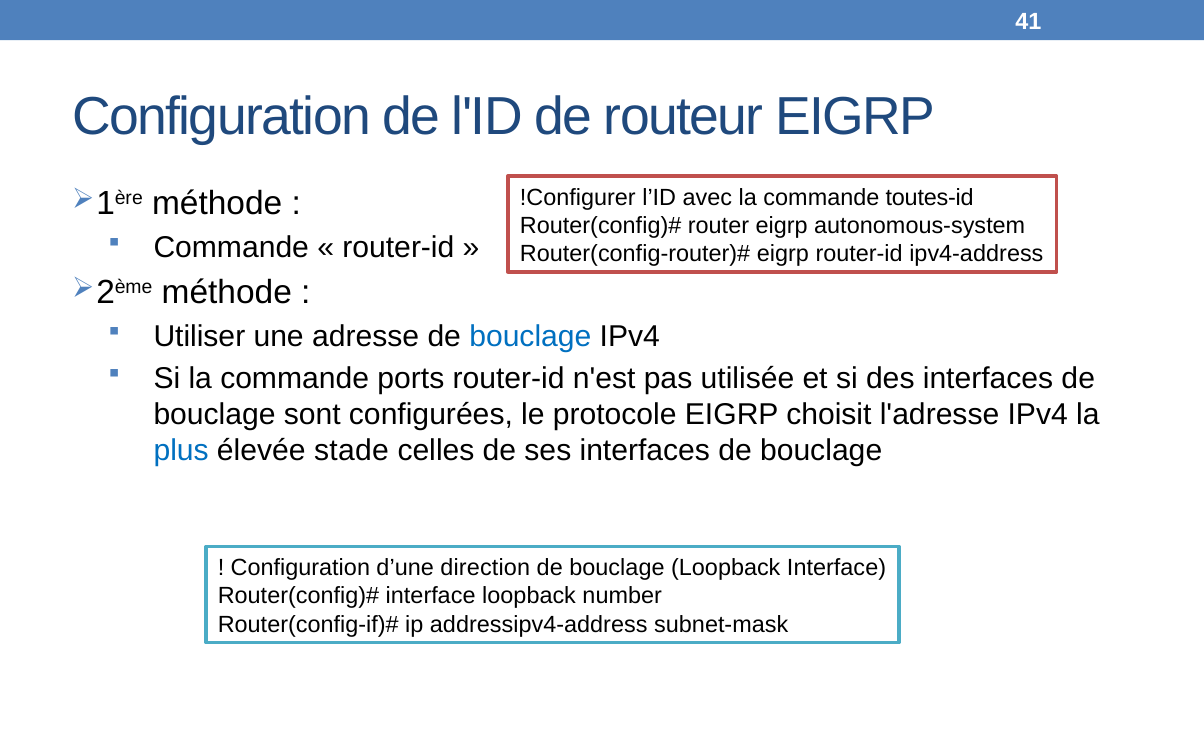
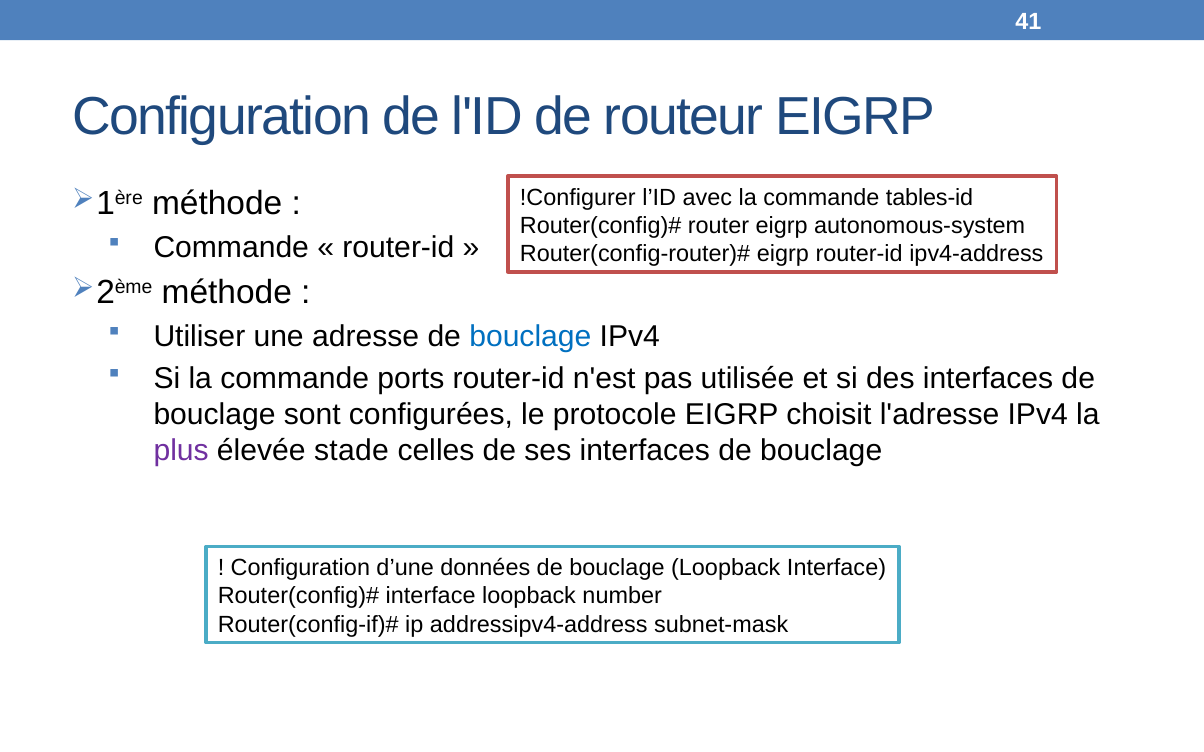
toutes-id: toutes-id -> tables-id
plus colour: blue -> purple
direction: direction -> données
